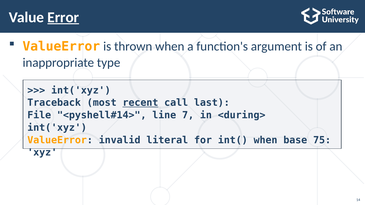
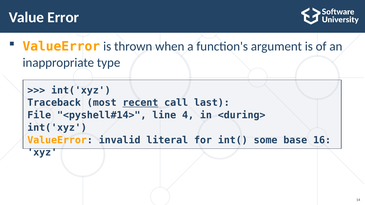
Error underline: present -> none
7: 7 -> 4
int( when: when -> some
75: 75 -> 16
